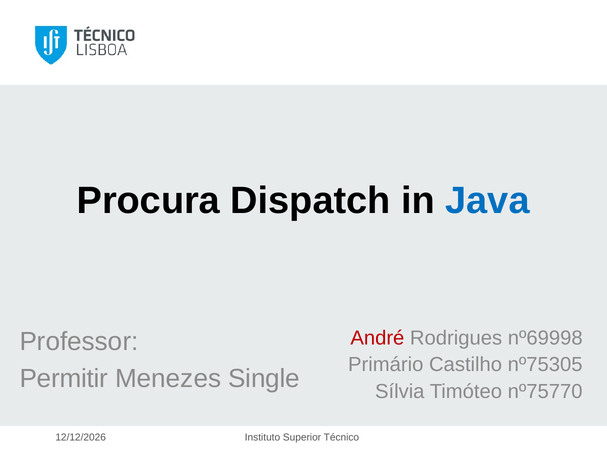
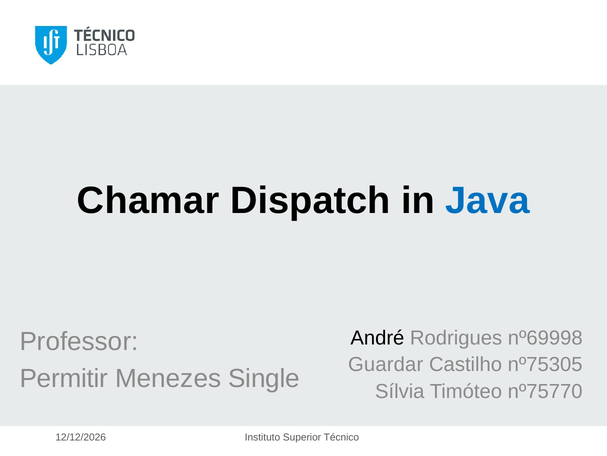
Procura: Procura -> Chamar
André colour: red -> black
Primário: Primário -> Guardar
